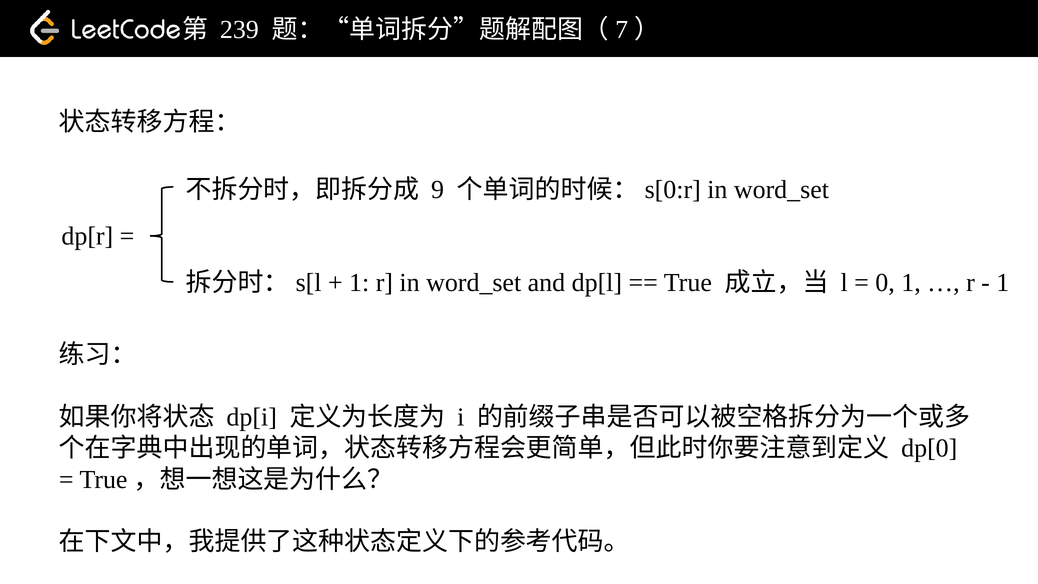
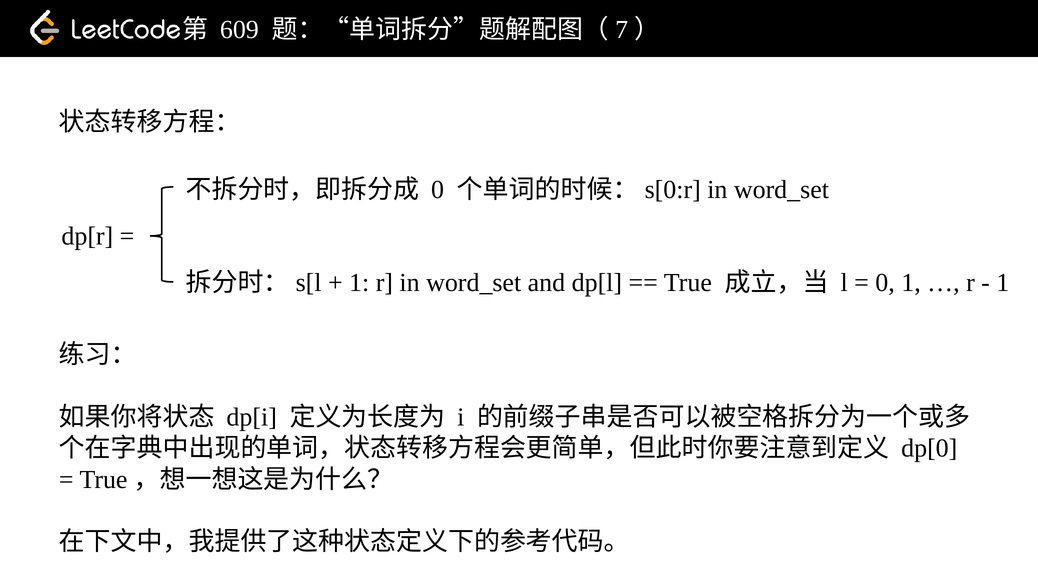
239: 239 -> 609
9 at (438, 190): 9 -> 0
